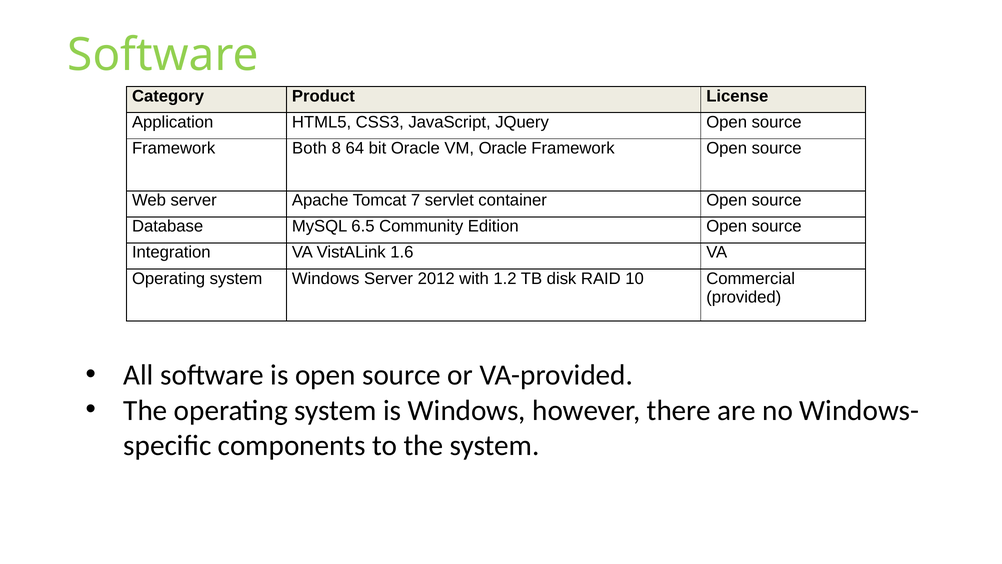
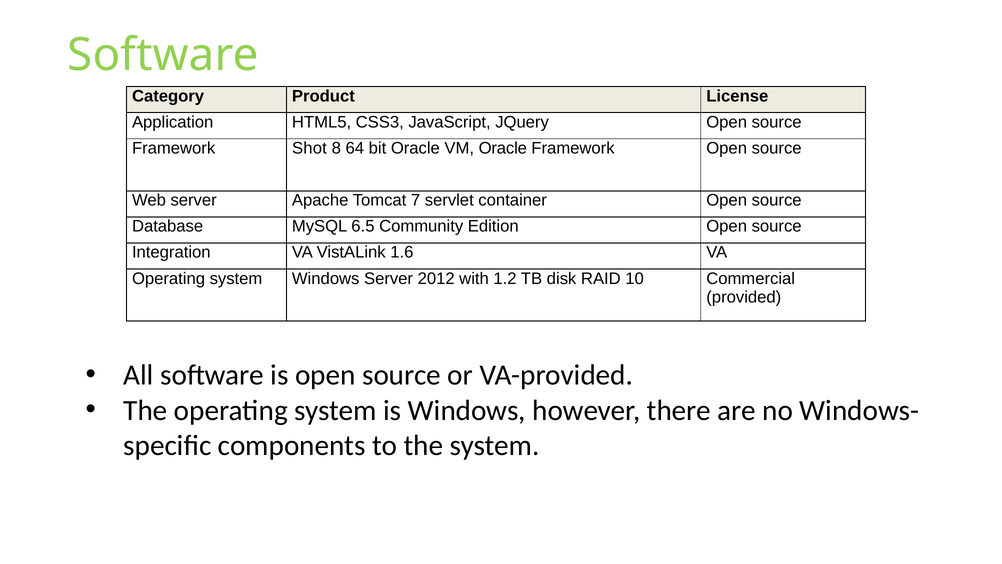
Both: Both -> Shot
